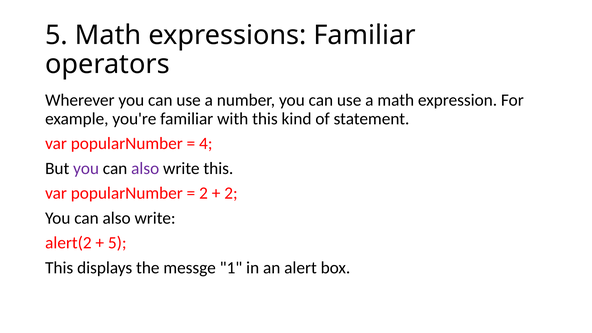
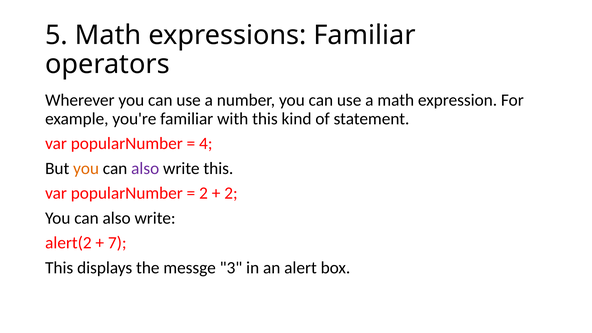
you at (86, 168) colour: purple -> orange
5 at (117, 243): 5 -> 7
1: 1 -> 3
